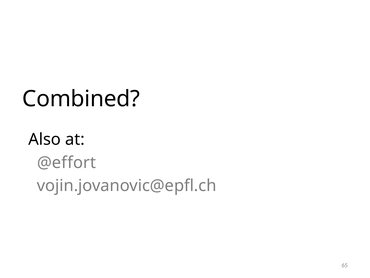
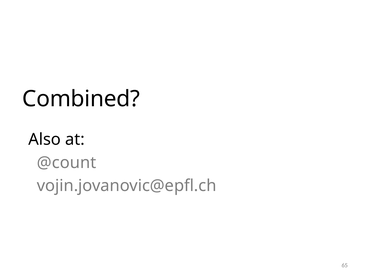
@effort: @effort -> @count
